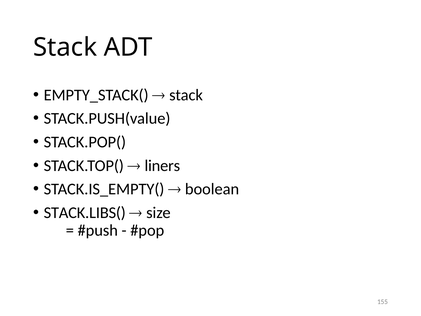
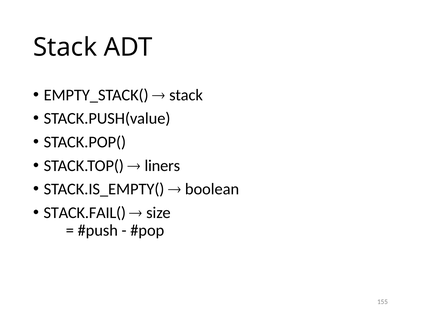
STACK.LIBS(: STACK.LIBS( -> STACK.FAIL(
